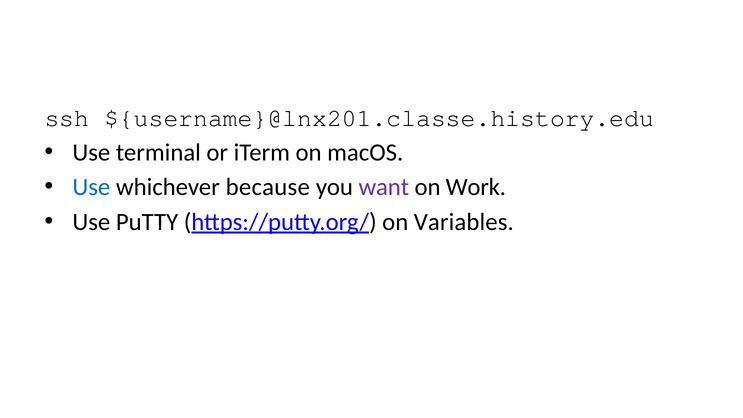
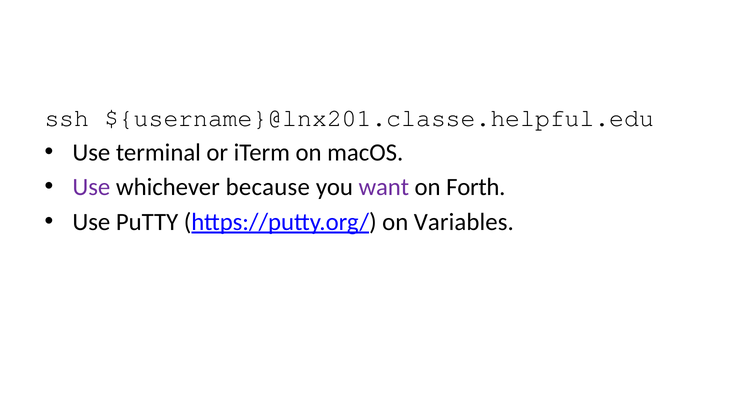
${username}@lnx201.classe.history.edu: ${username}@lnx201.classe.history.edu -> ${username}@lnx201.classe.helpful.edu
Use at (91, 187) colour: blue -> purple
Work: Work -> Forth
